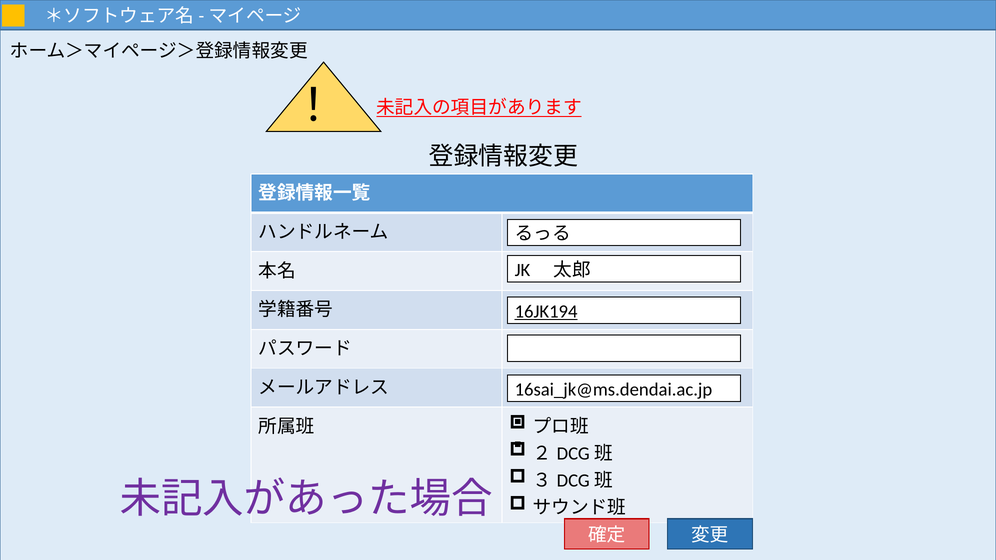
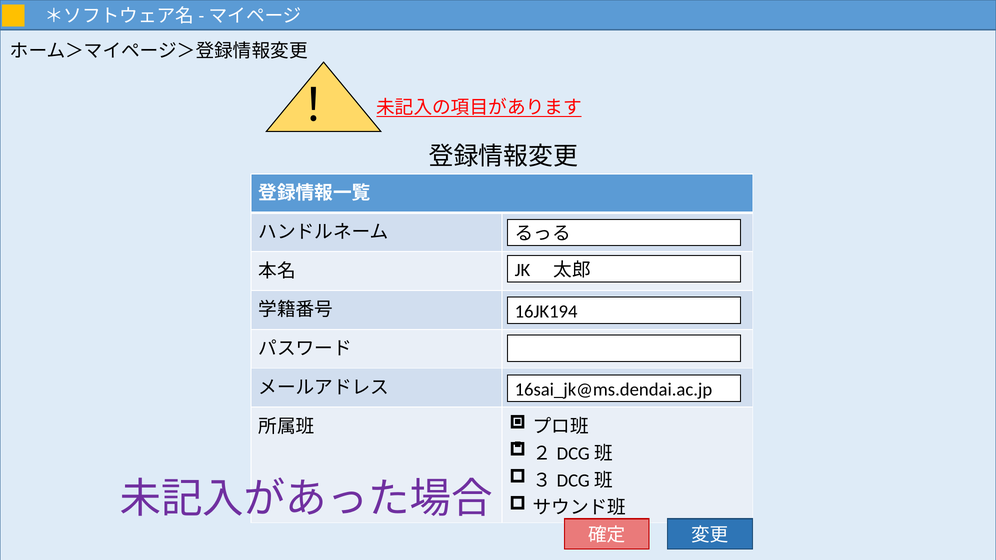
16JK194 underline: present -> none
